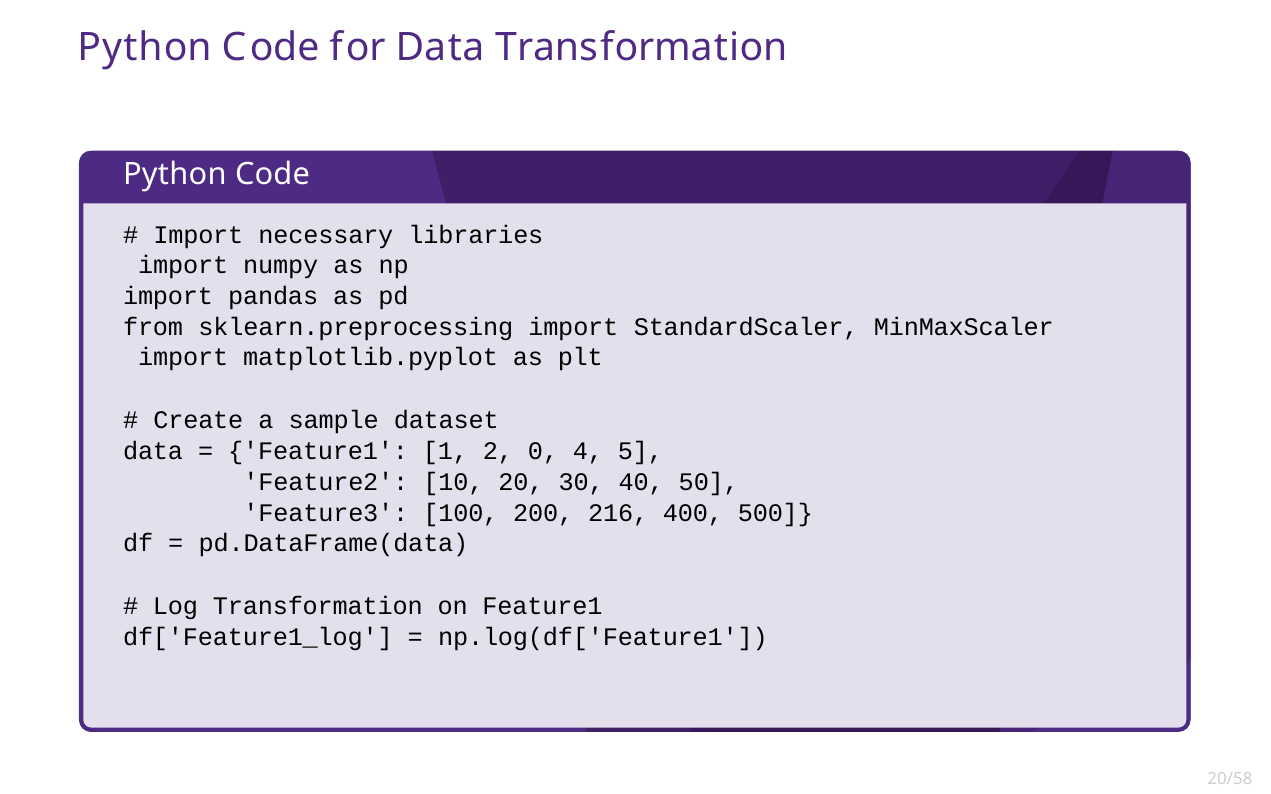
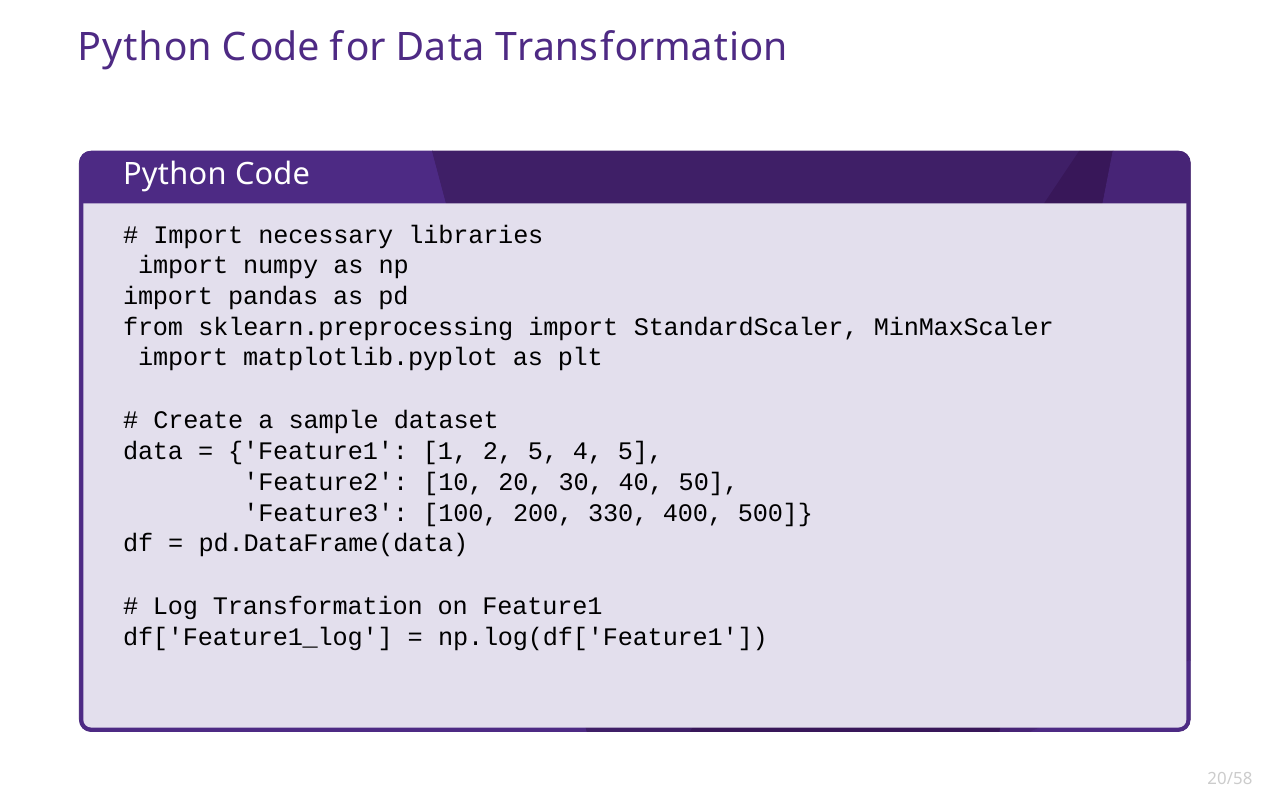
2 0: 0 -> 5
216: 216 -> 330
